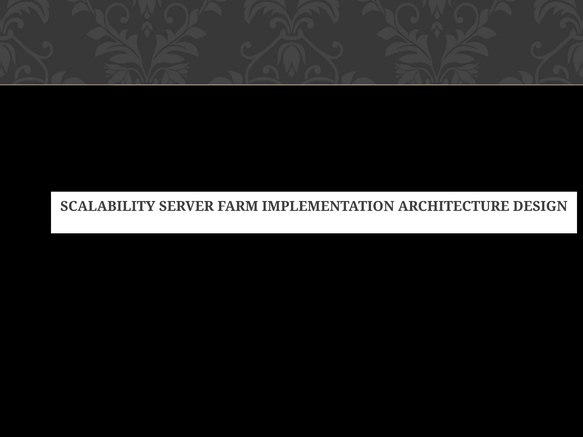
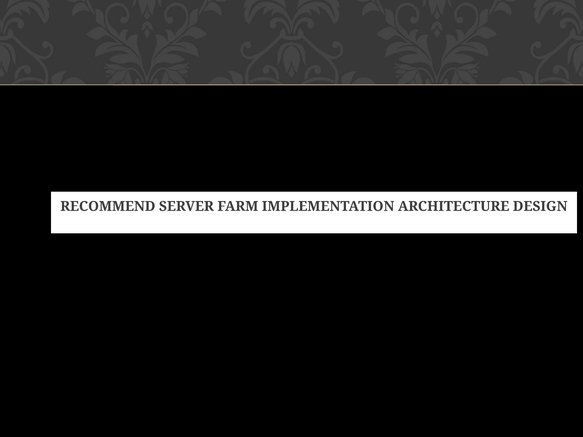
SCALABILITY: SCALABILITY -> RECOMMEND
